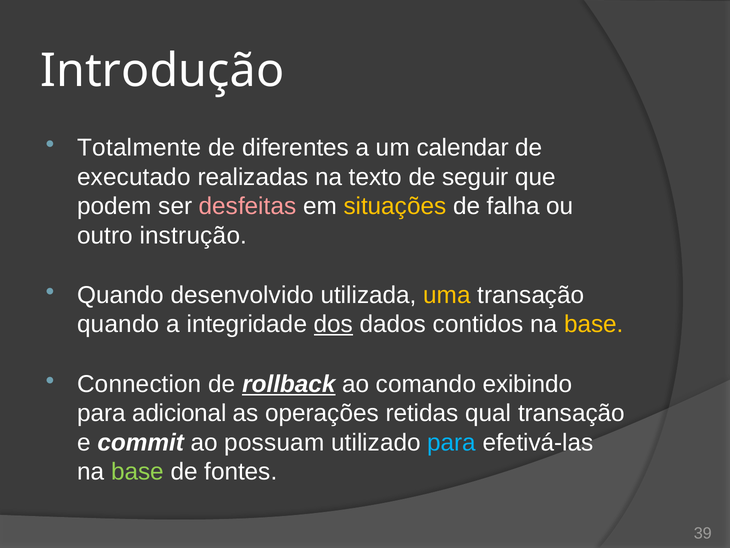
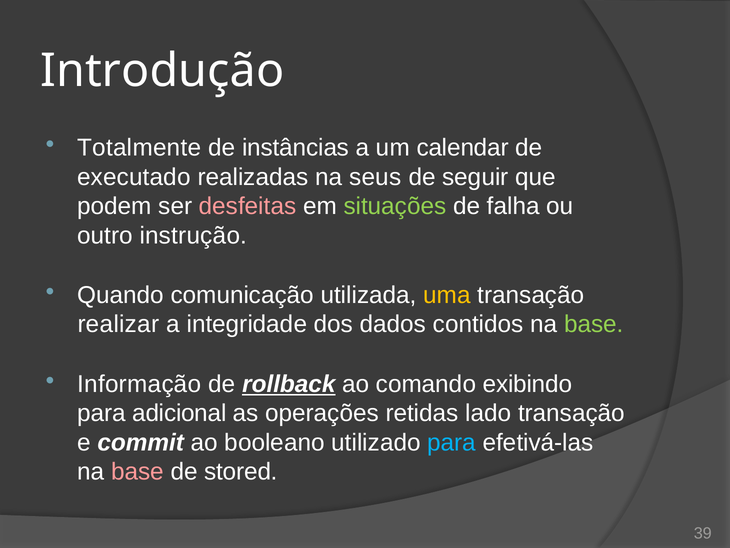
diferentes: diferentes -> instâncias
texto: texto -> seus
situações colour: yellow -> light green
desenvolvido: desenvolvido -> comunicação
quando at (118, 324): quando -> realizar
dos underline: present -> none
base at (594, 324) colour: yellow -> light green
Connection: Connection -> Informação
qual: qual -> lado
possuam: possuam -> booleano
base at (137, 471) colour: light green -> pink
fontes: fontes -> stored
